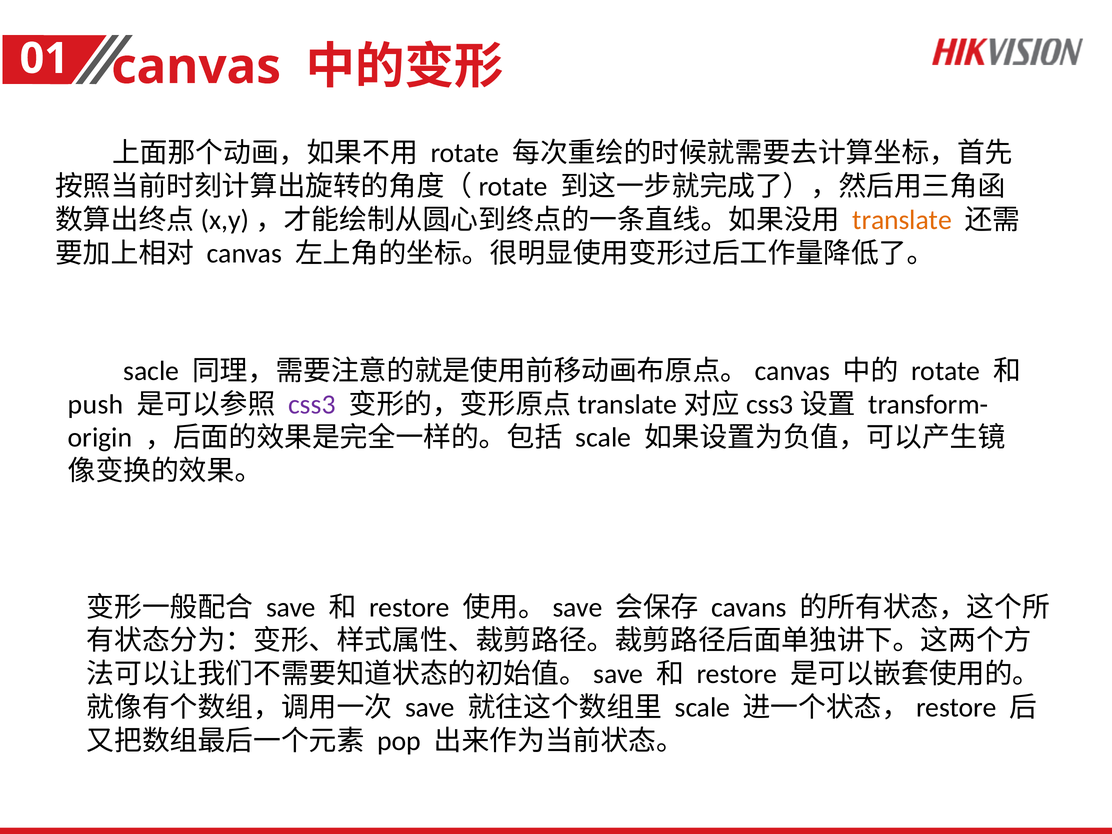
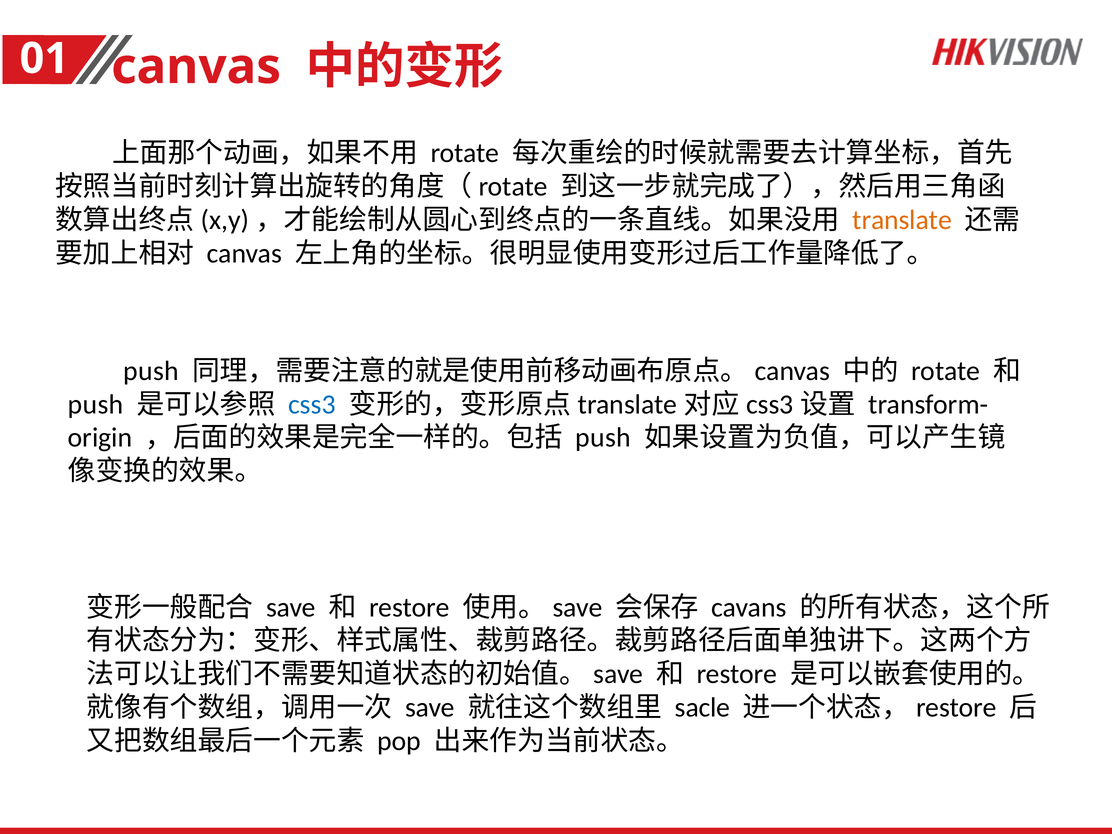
sacle at (151, 371): sacle -> push
css3 colour: purple -> blue
scale at (603, 438): scale -> push
scale at (702, 707): scale -> sacle
